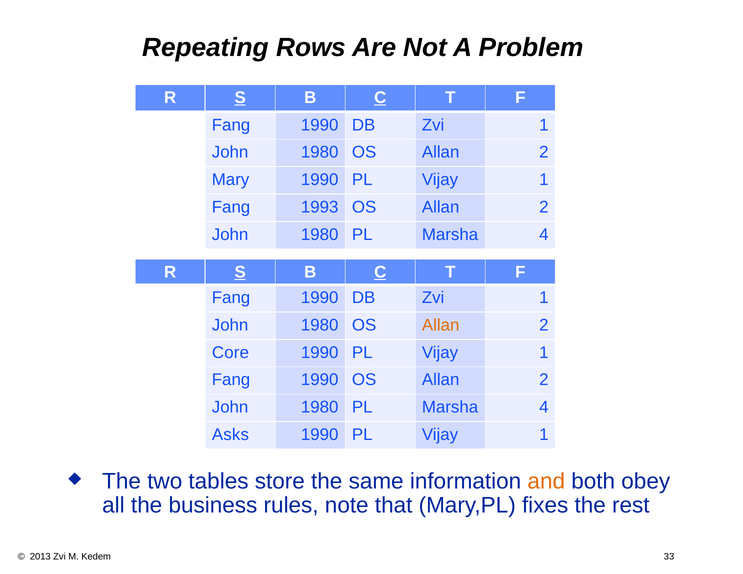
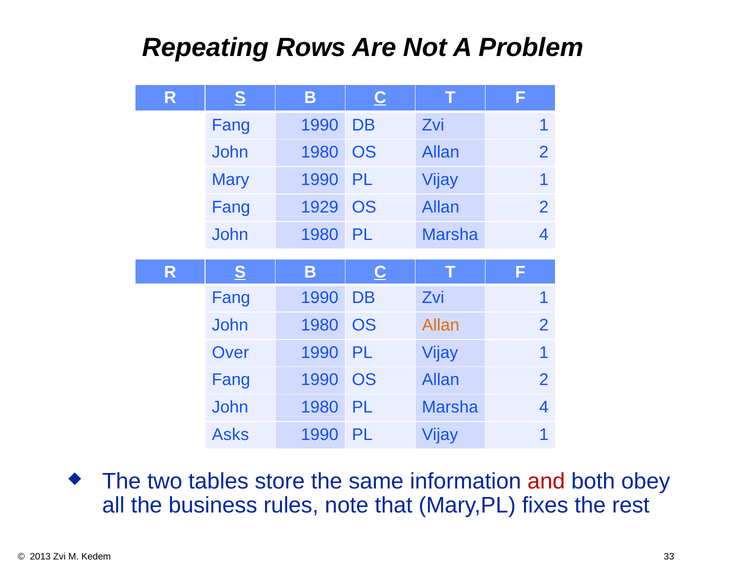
1993: 1993 -> 1929
Core: Core -> Over
and colour: orange -> red
